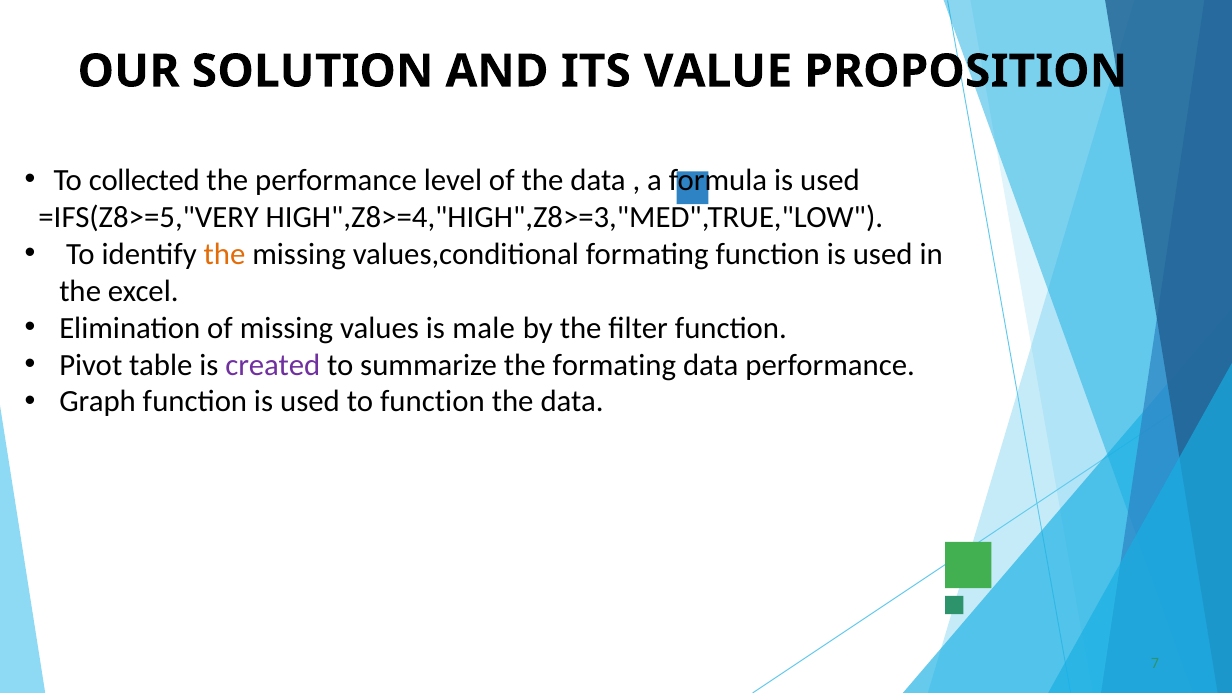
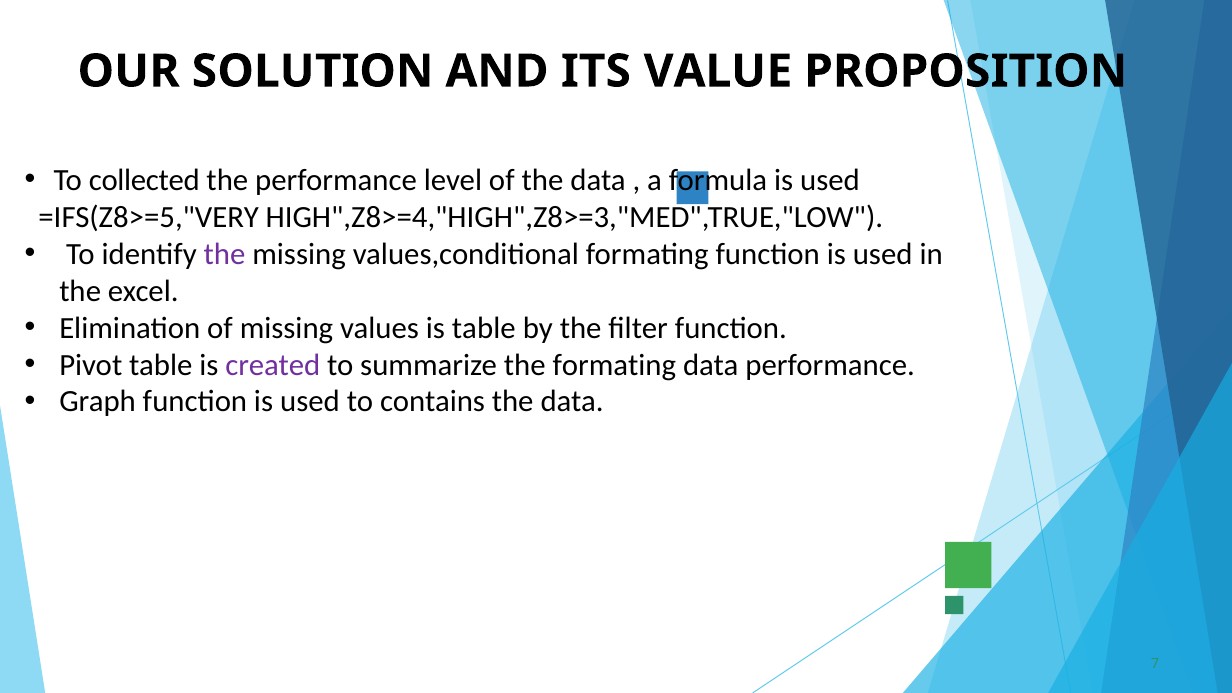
the at (225, 254) colour: orange -> purple
is male: male -> table
to function: function -> contains
